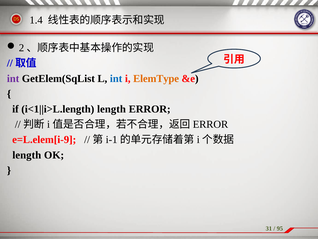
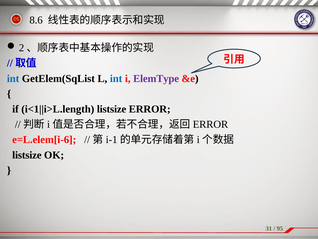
1.4: 1.4 -> 8.6
int at (13, 78) colour: purple -> blue
ElemType colour: orange -> purple
length at (111, 109): length -> listsize
e=L.elem[i-9: e=L.elem[i-9 -> e=L.elem[i-6
length at (27, 155): length -> listsize
